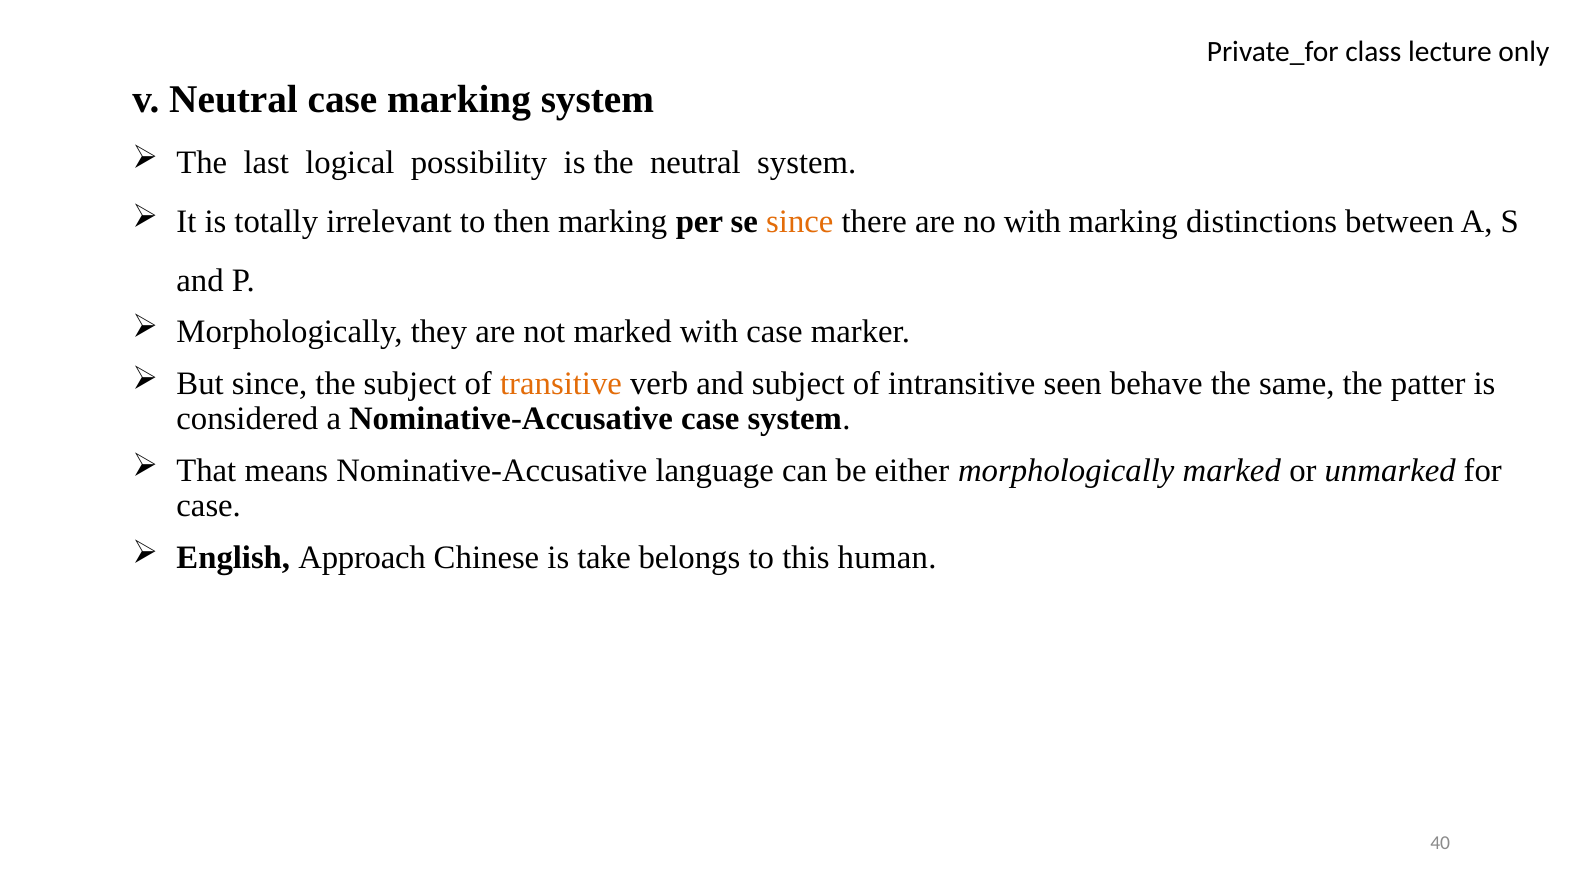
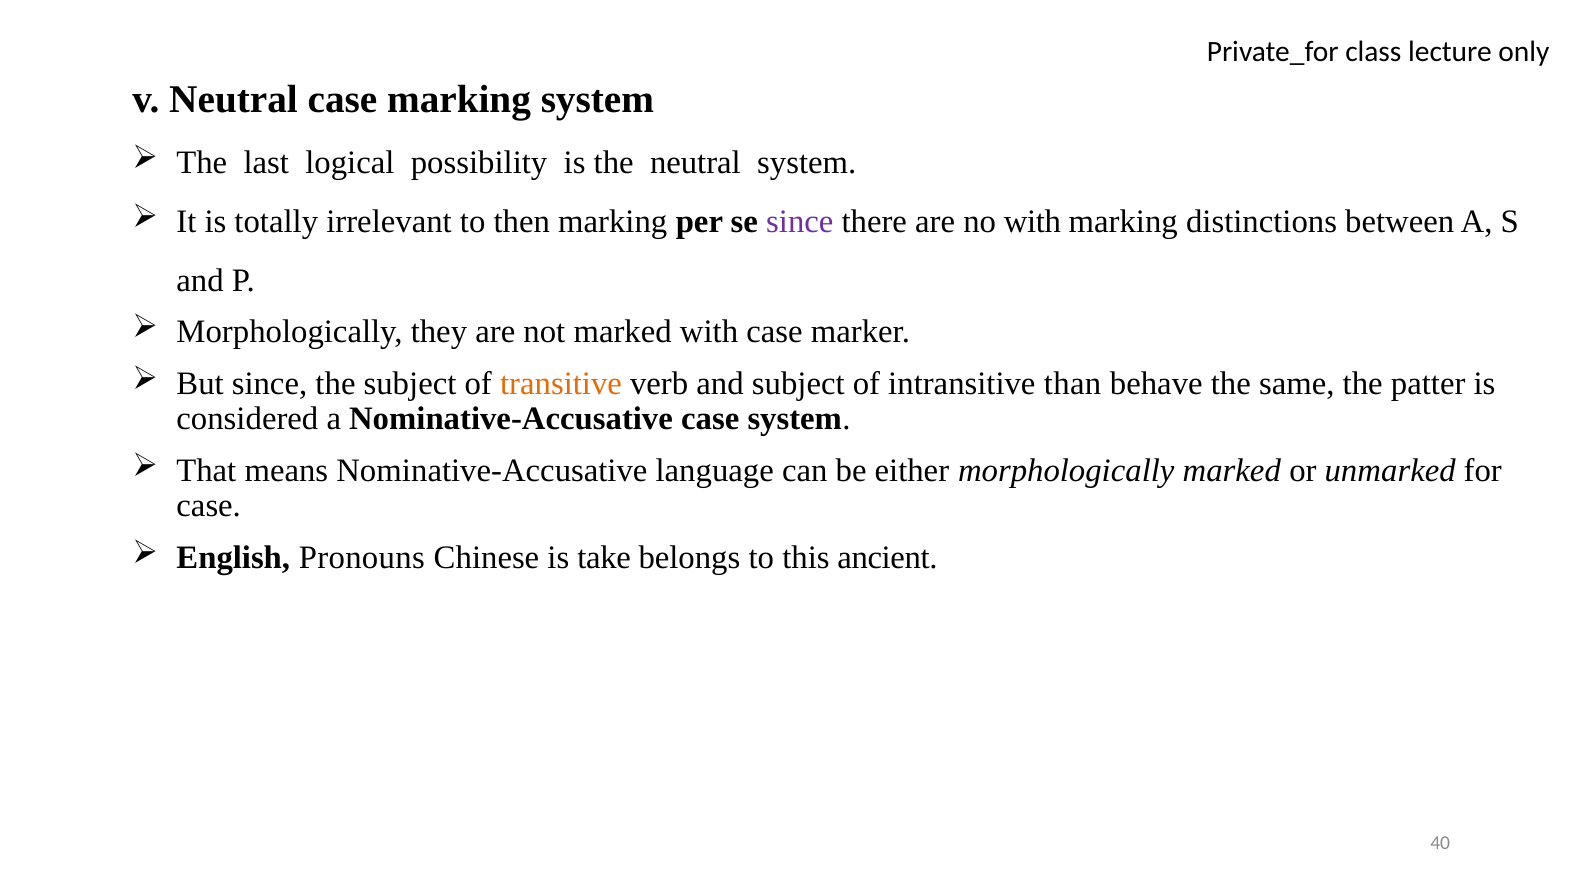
since at (800, 222) colour: orange -> purple
seen: seen -> than
Approach: Approach -> Pronouns
human: human -> ancient
